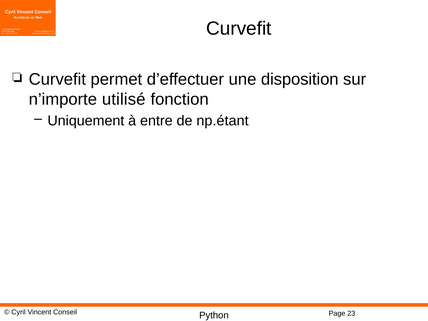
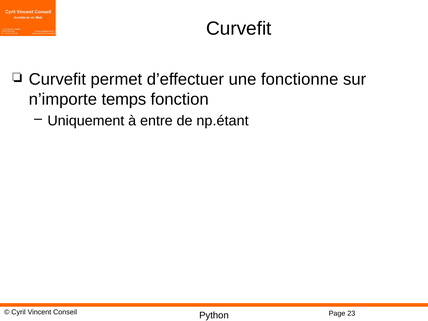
disposition: disposition -> fonctionne
utilisé: utilisé -> temps
